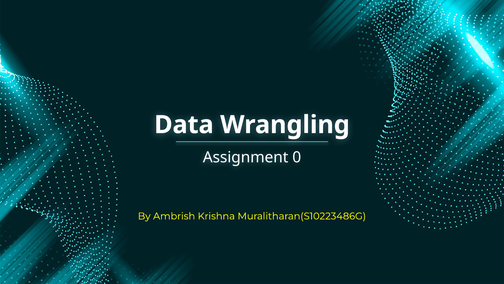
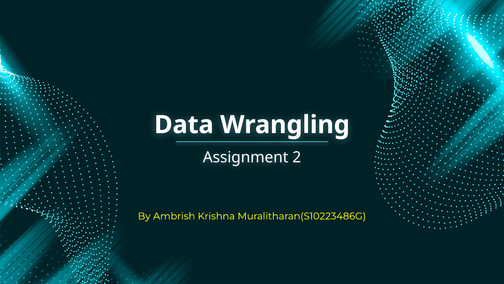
0: 0 -> 2
